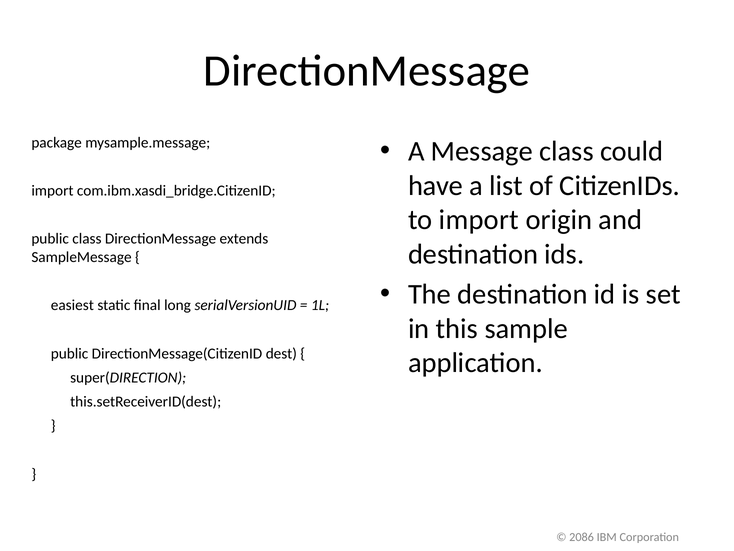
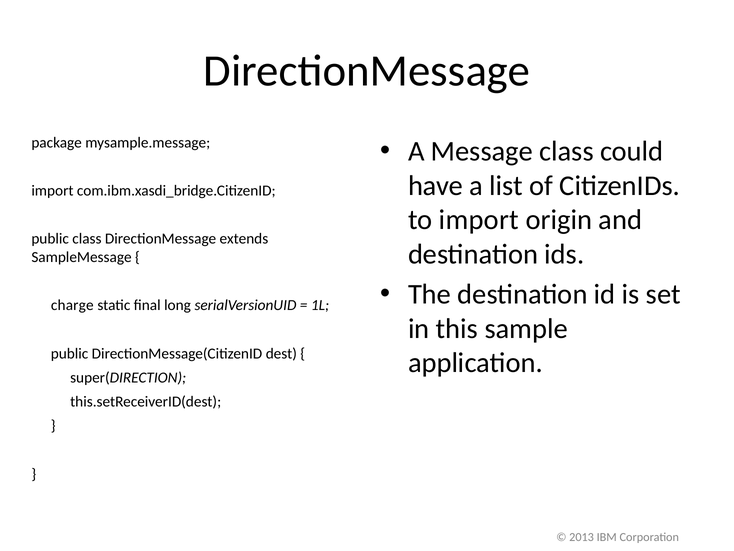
easiest: easiest -> charge
2086: 2086 -> 2013
